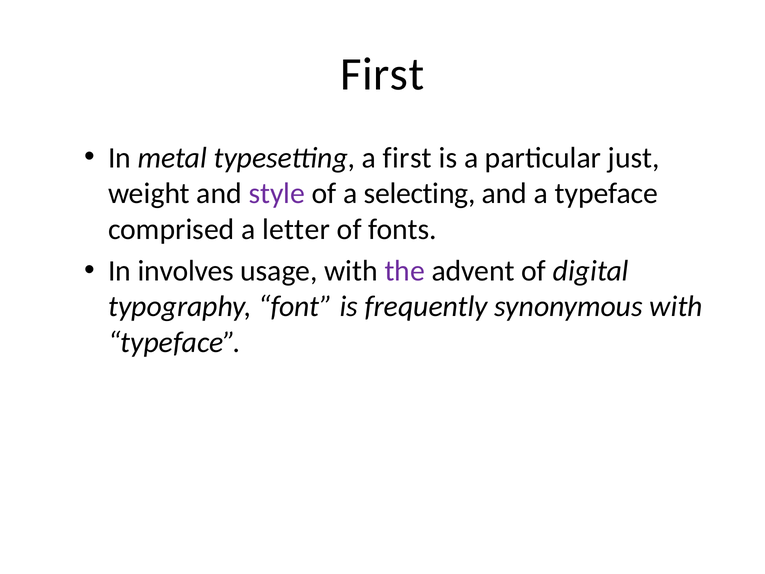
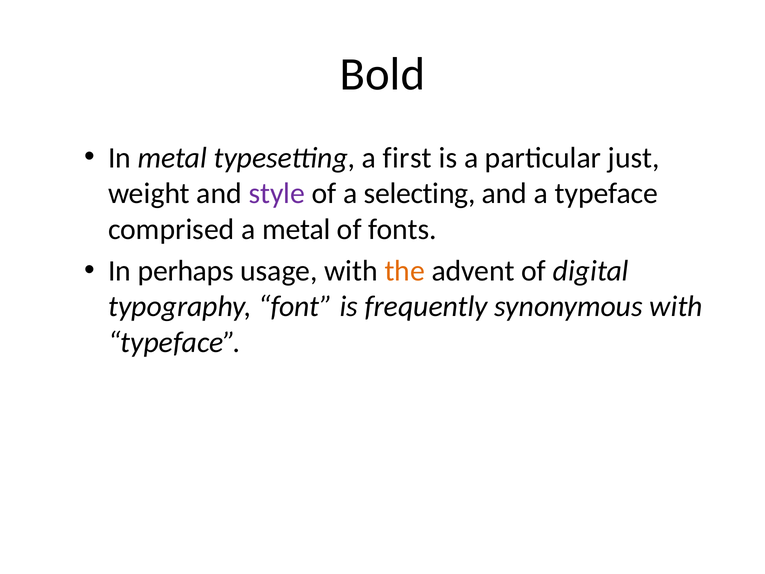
First at (382, 74): First -> Bold
a letter: letter -> metal
involves: involves -> perhaps
the colour: purple -> orange
